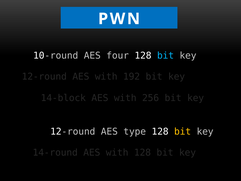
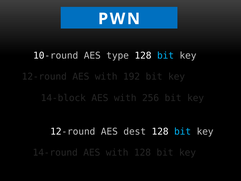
four: four -> type
type: type -> dest
bit at (183, 131) colour: yellow -> light blue
